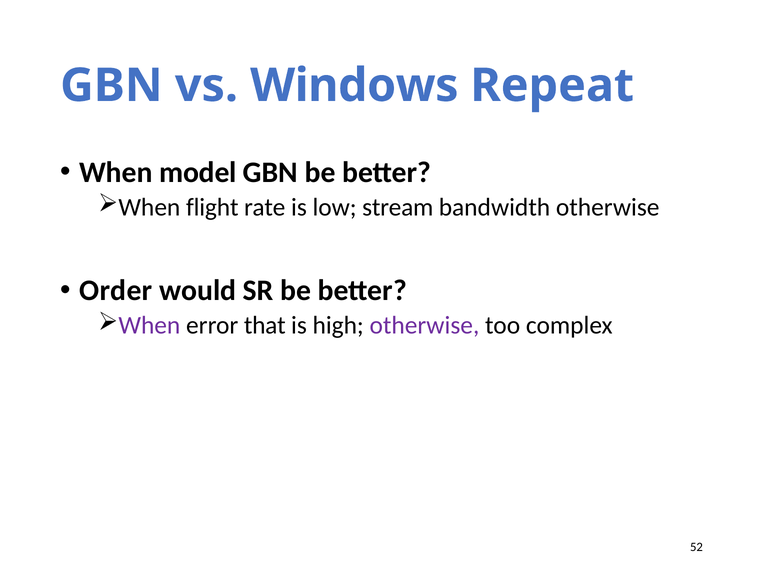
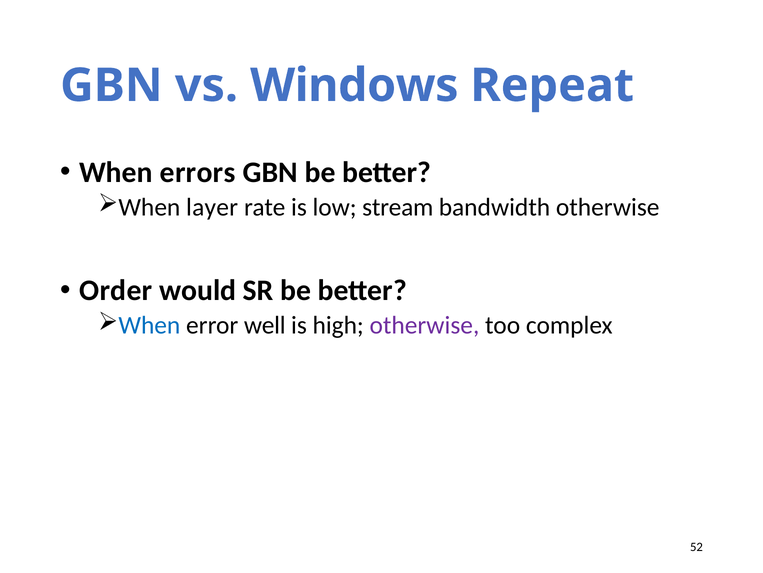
model: model -> errors
flight: flight -> layer
When at (149, 325) colour: purple -> blue
that: that -> well
